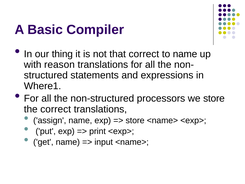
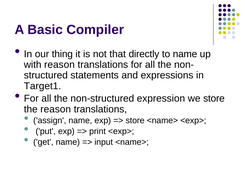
that correct: correct -> directly
Where1: Where1 -> Target1
processors: processors -> expression
the correct: correct -> reason
